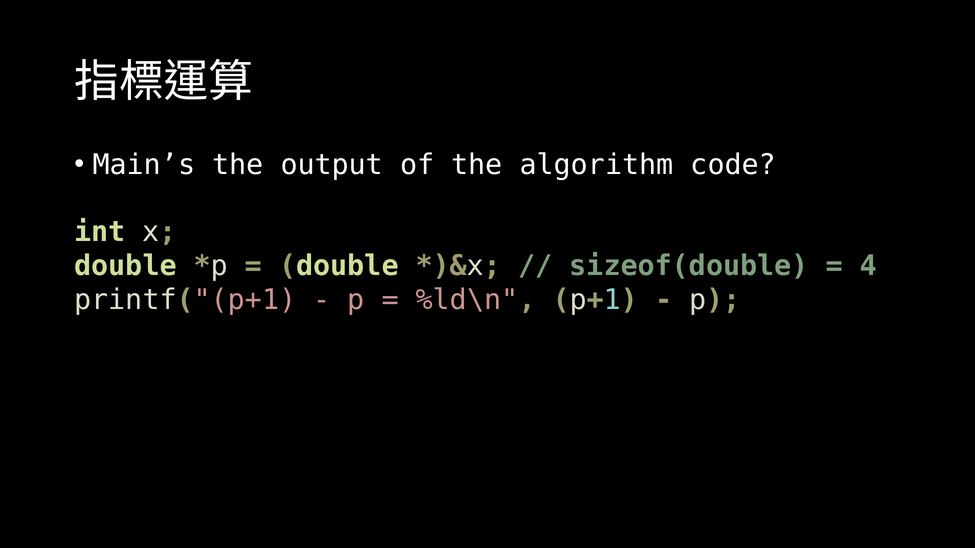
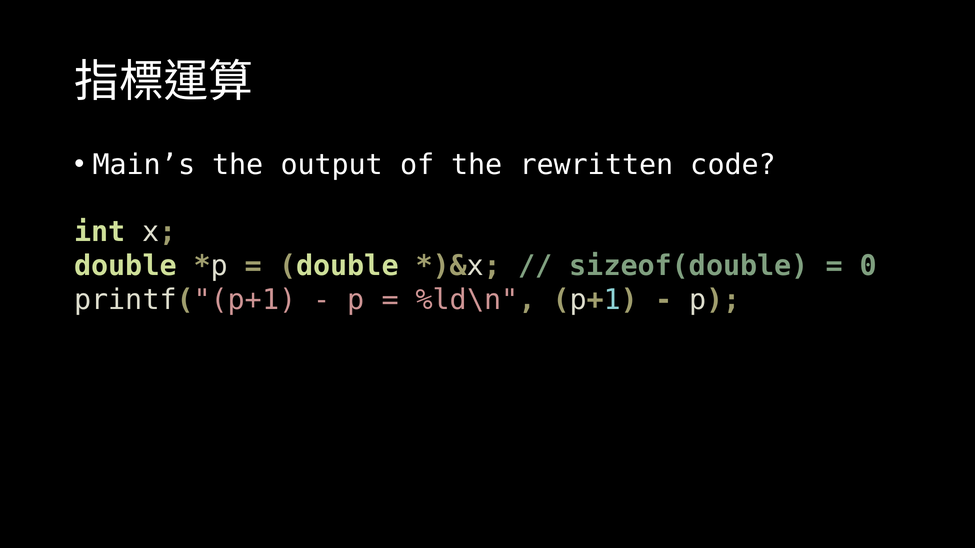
algorithm: algorithm -> rewritten
4: 4 -> 0
